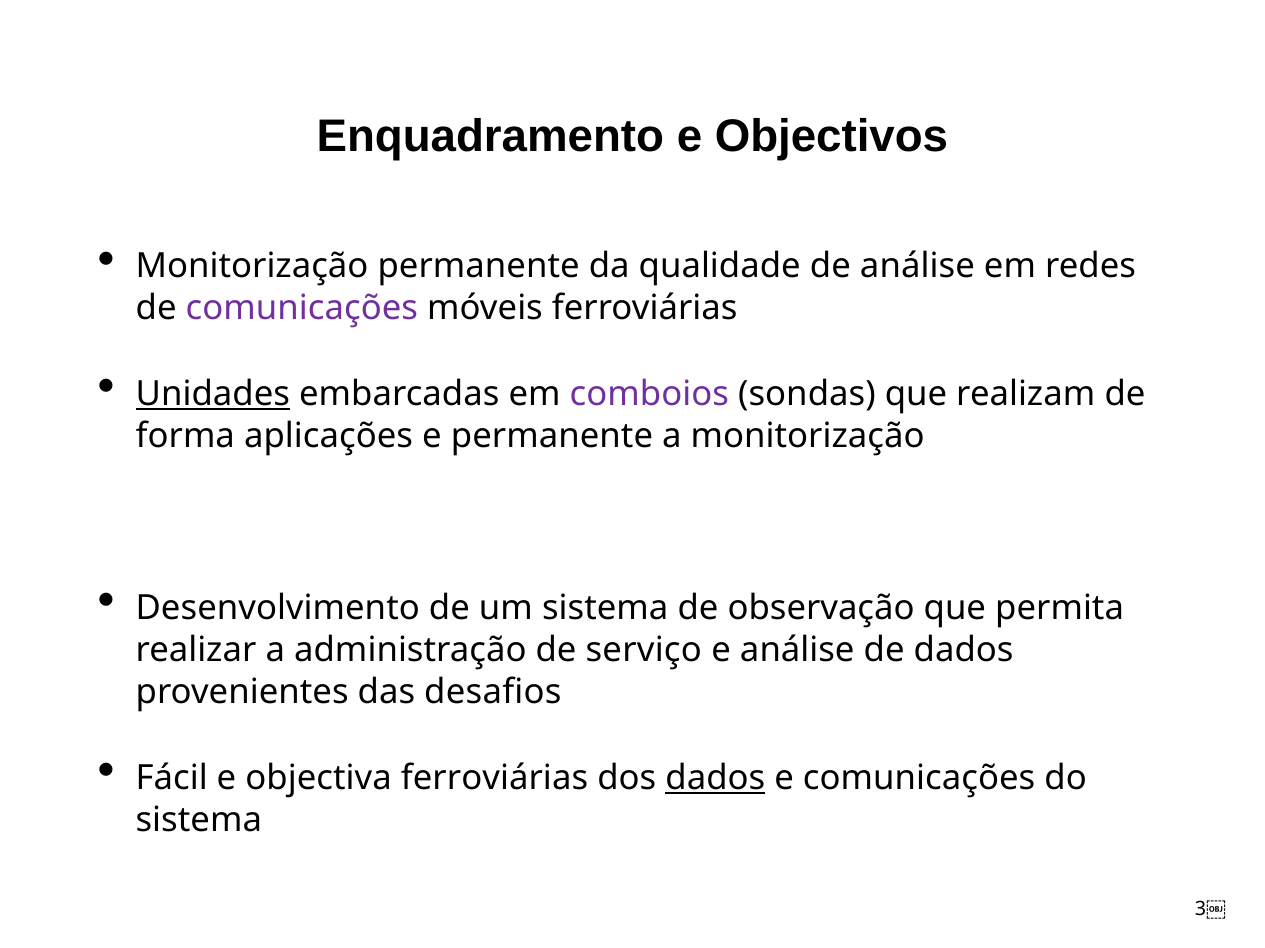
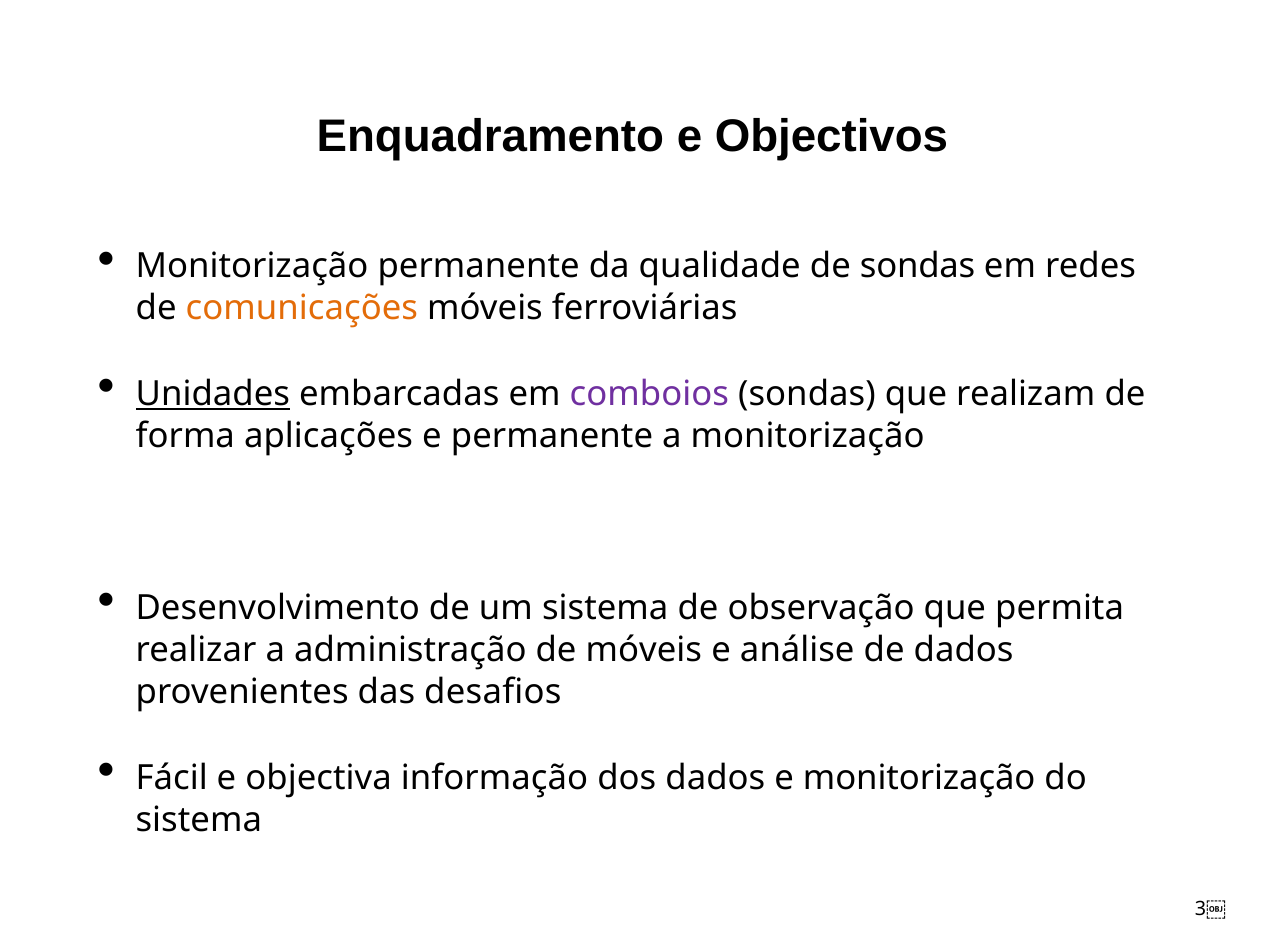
de análise: análise -> sondas
comunicações at (302, 308) colour: purple -> orange
de serviço: serviço -> móveis
objectiva ferroviárias: ferroviárias -> informação
dados at (715, 779) underline: present -> none
e comunicações: comunicações -> monitorização
